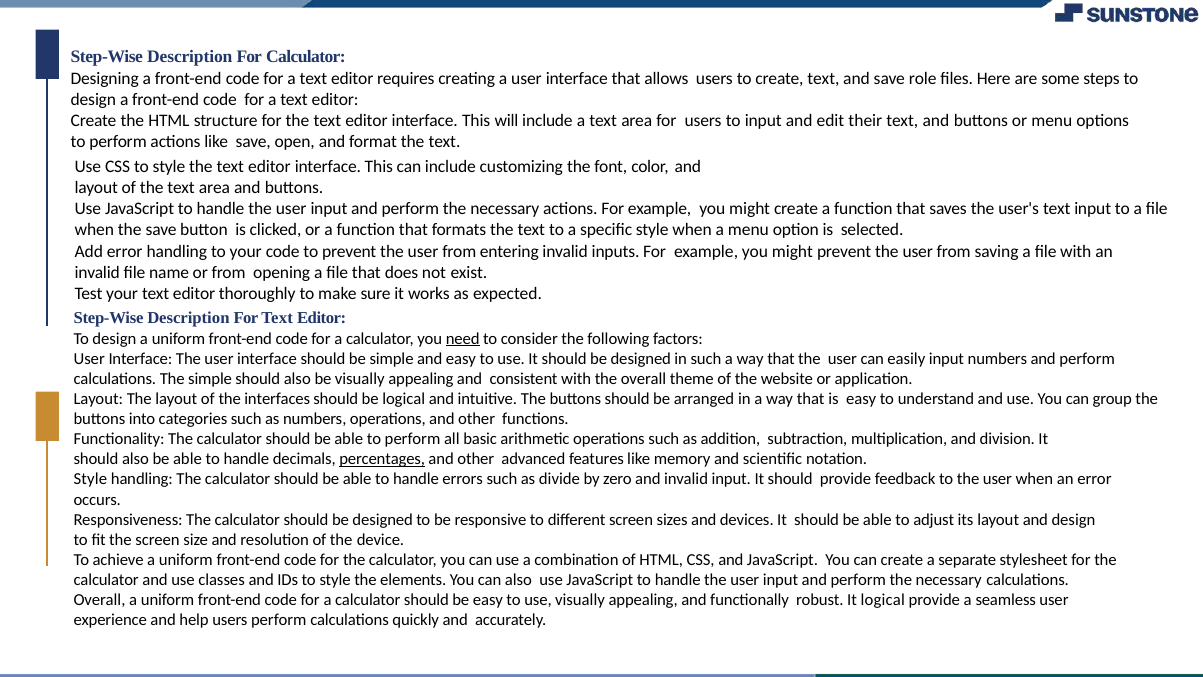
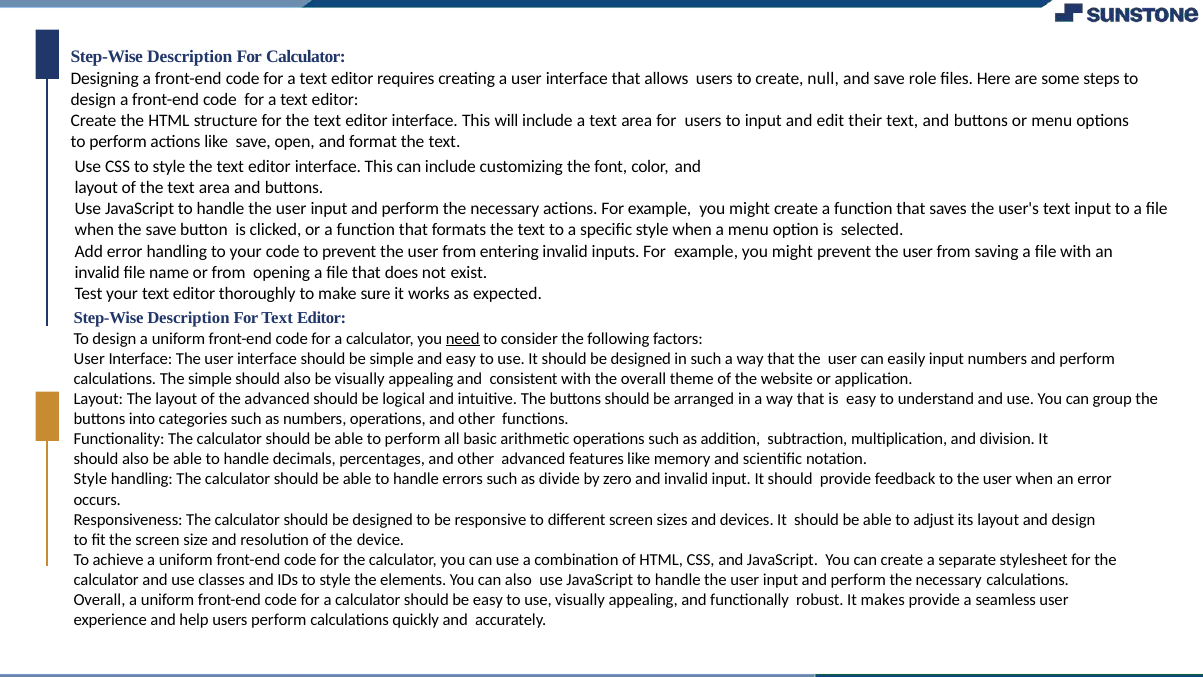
create text: text -> null
the interfaces: interfaces -> advanced
percentages underline: present -> none
It logical: logical -> makes
